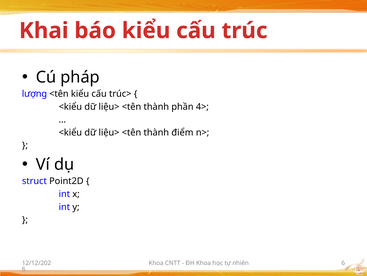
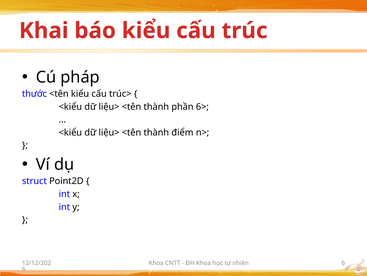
lượng: lượng -> thước
4>: 4> -> 6>
